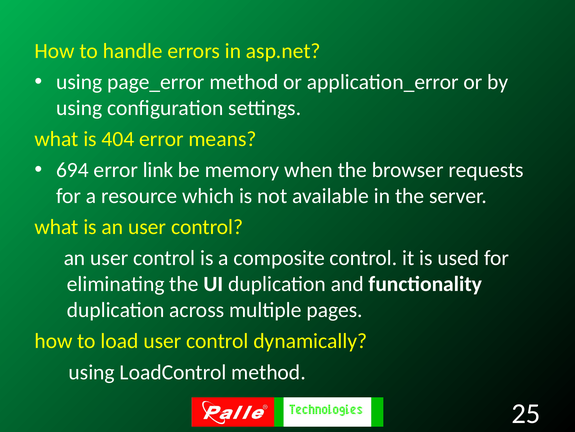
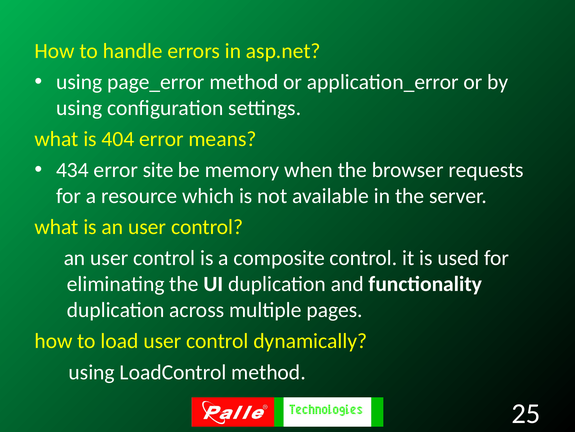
694: 694 -> 434
link: link -> site
